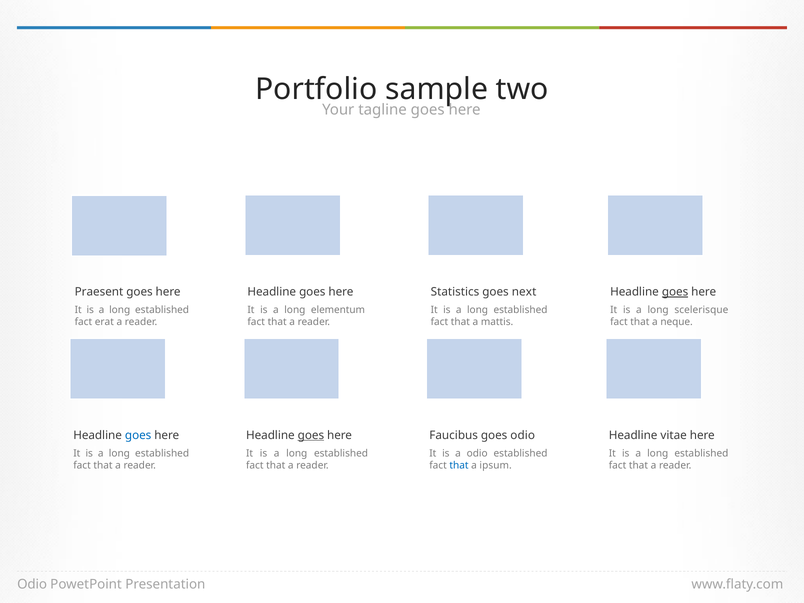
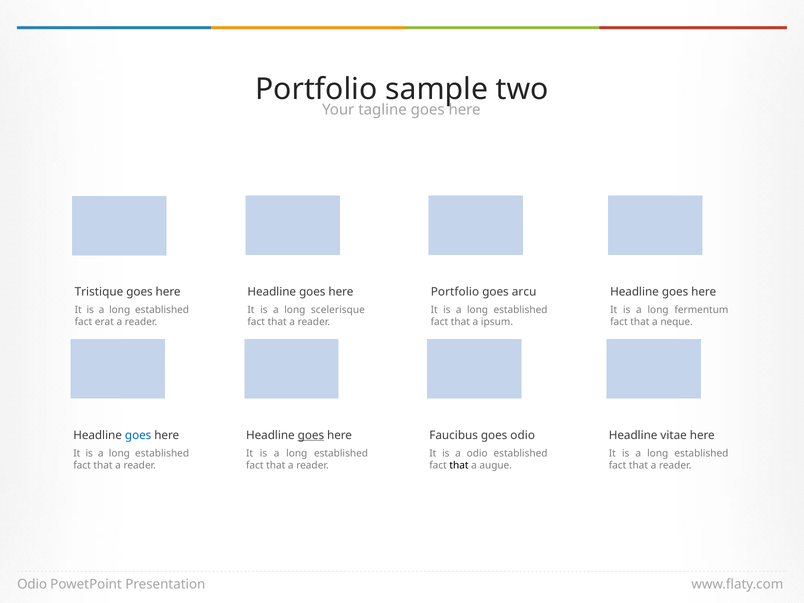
Praesent: Praesent -> Tristique
Statistics at (455, 292): Statistics -> Portfolio
next: next -> arcu
goes at (675, 292) underline: present -> none
elementum: elementum -> scelerisque
scelerisque: scelerisque -> fermentum
mattis: mattis -> ipsum
that at (459, 465) colour: blue -> black
ipsum: ipsum -> augue
